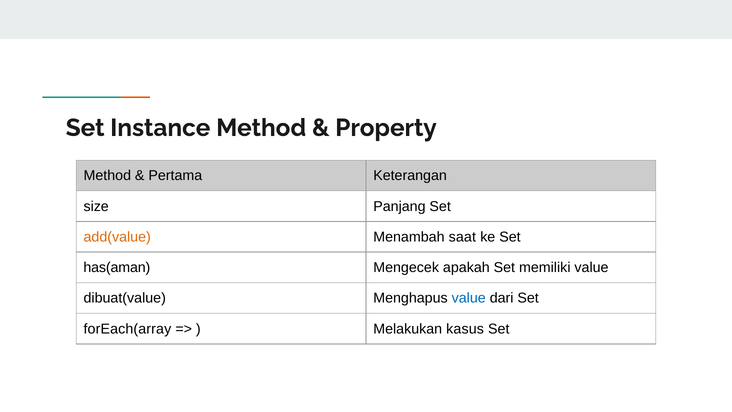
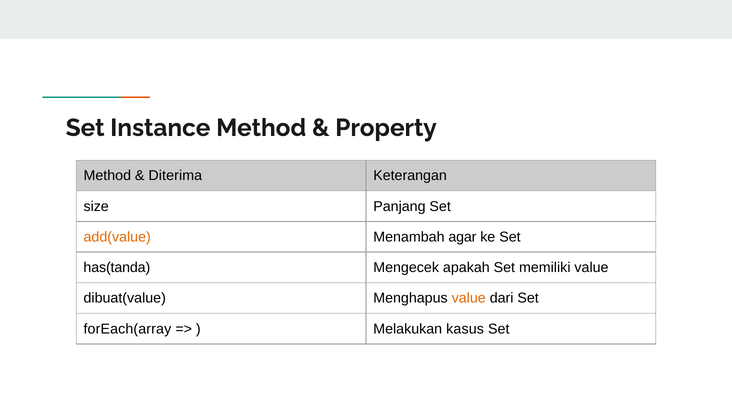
Pertama: Pertama -> Diterima
saat: saat -> agar
has(aman: has(aman -> has(tanda
value at (469, 298) colour: blue -> orange
